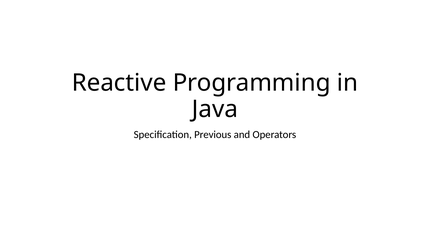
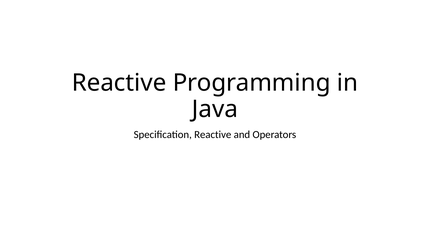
Specification Previous: Previous -> Reactive
